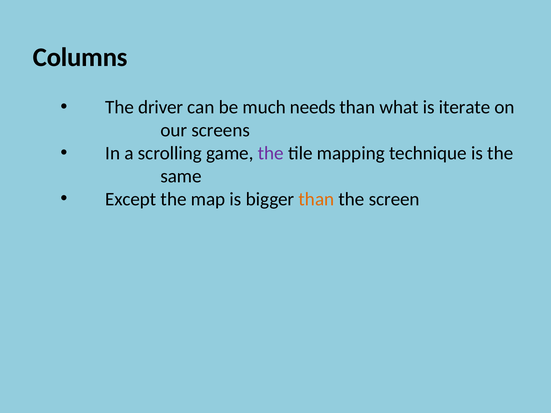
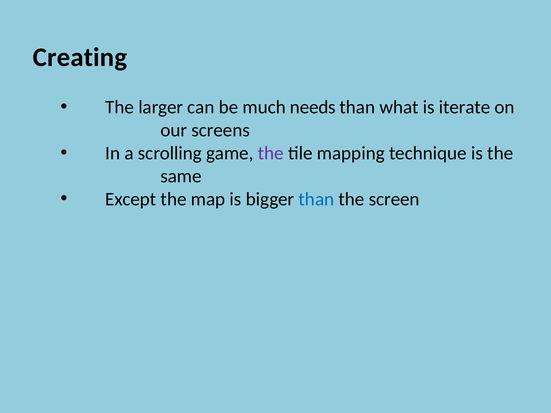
Columns: Columns -> Creating
driver: driver -> larger
than at (316, 199) colour: orange -> blue
